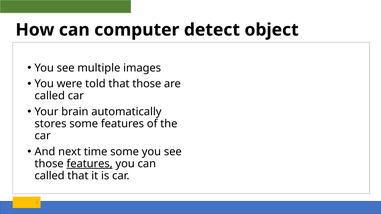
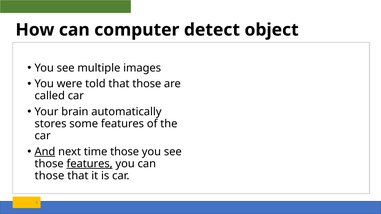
And underline: none -> present
time some: some -> those
called at (50, 176): called -> those
